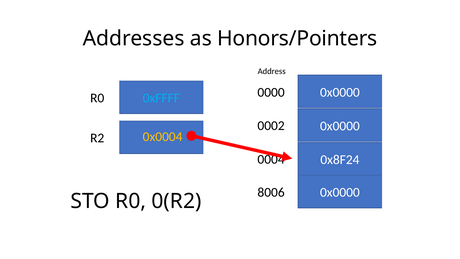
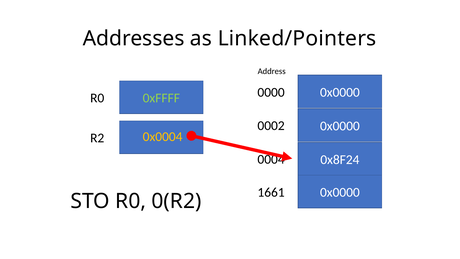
Honors/Pointers: Honors/Pointers -> Linked/Pointers
0xFFFF colour: light blue -> light green
8006: 8006 -> 1661
